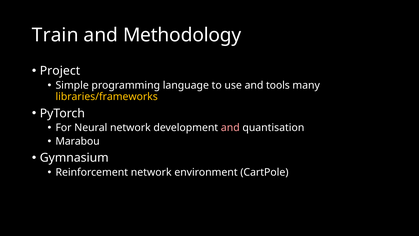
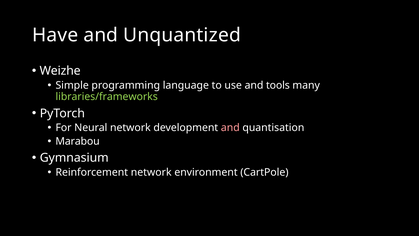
Train: Train -> Have
Methodology: Methodology -> Unquantized
Project: Project -> Weizhe
libraries/frameworks colour: yellow -> light green
